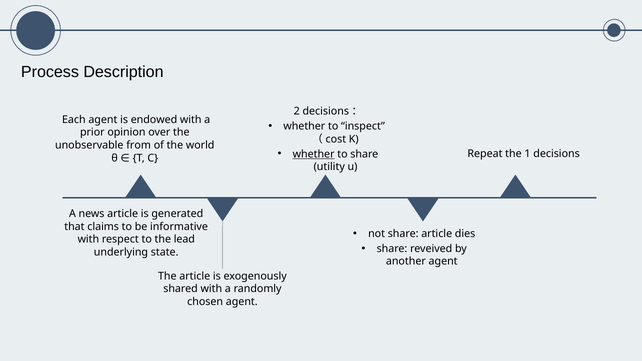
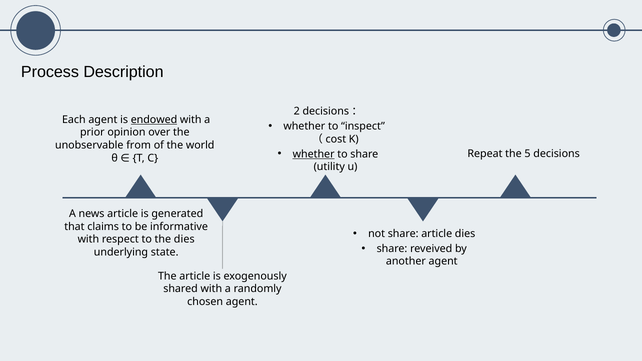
endowed underline: none -> present
1: 1 -> 5
the lead: lead -> dies
